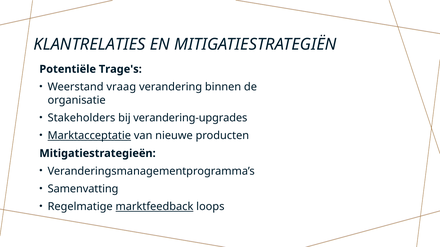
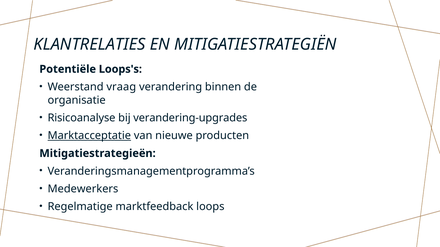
Trage's: Trage's -> Loops's
Stakeholders: Stakeholders -> Risicoanalyse
Samenvatting: Samenvatting -> Medewerkers
marktfeedback underline: present -> none
